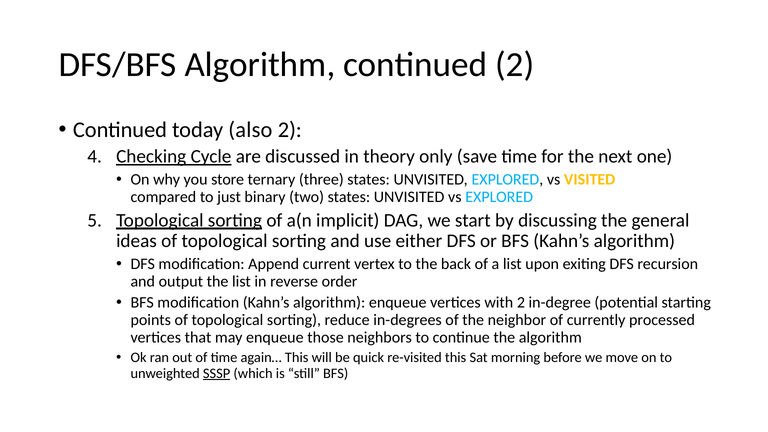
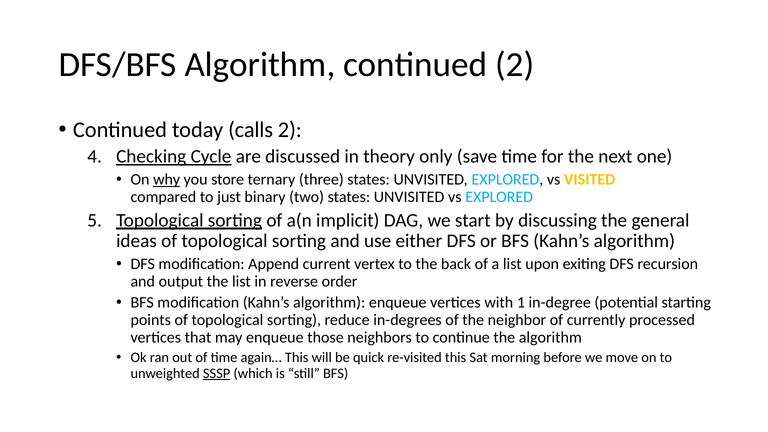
also: also -> calls
why underline: none -> present
with 2: 2 -> 1
